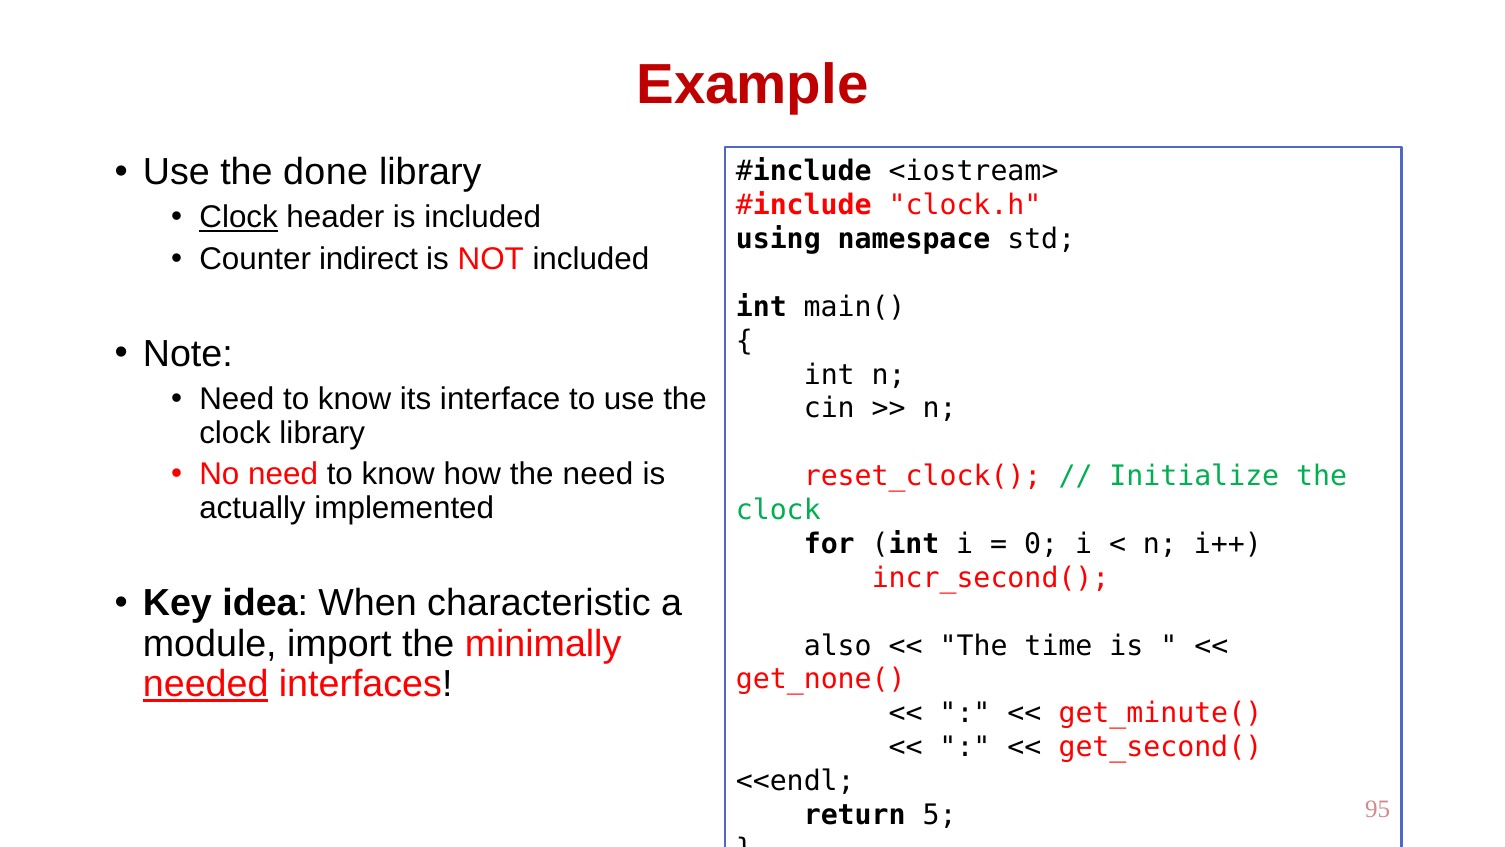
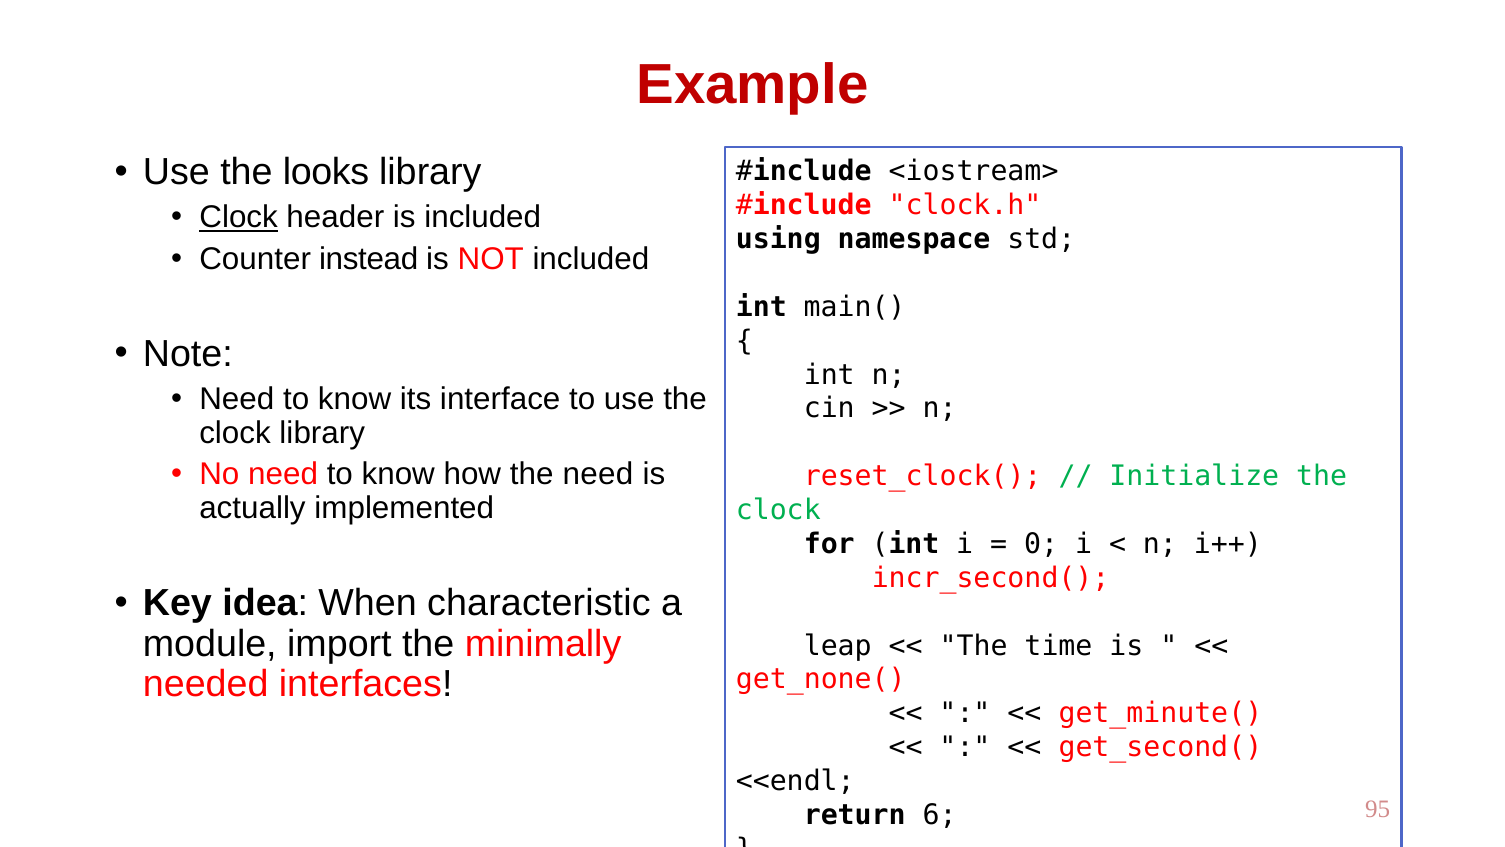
done: done -> looks
indirect: indirect -> instead
also: also -> leap
needed underline: present -> none
5: 5 -> 6
